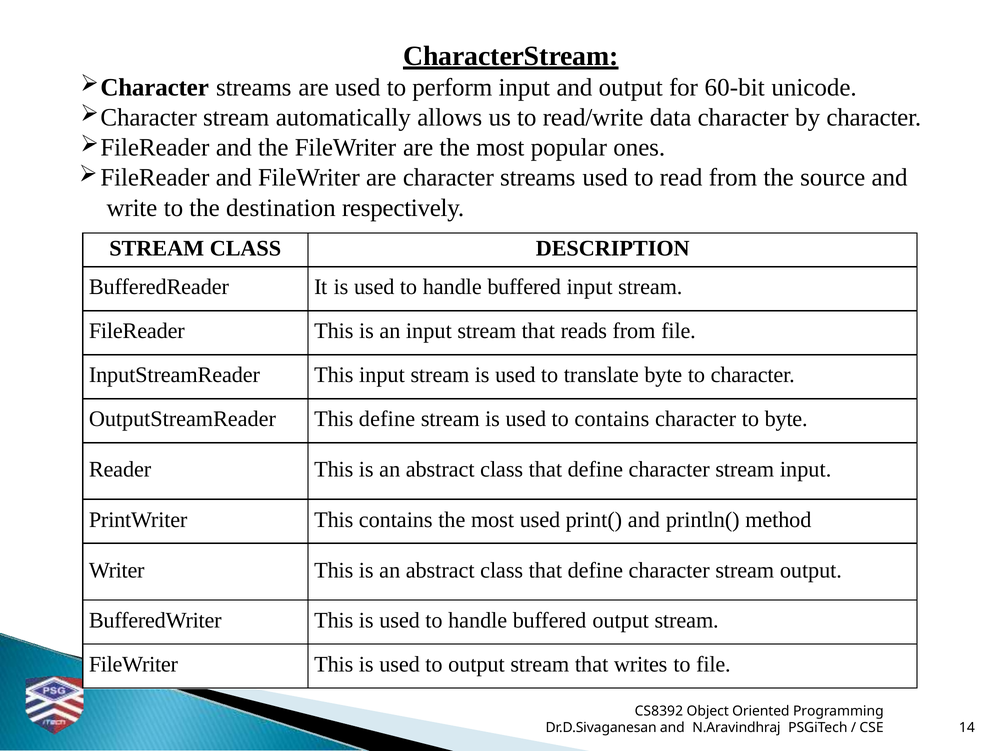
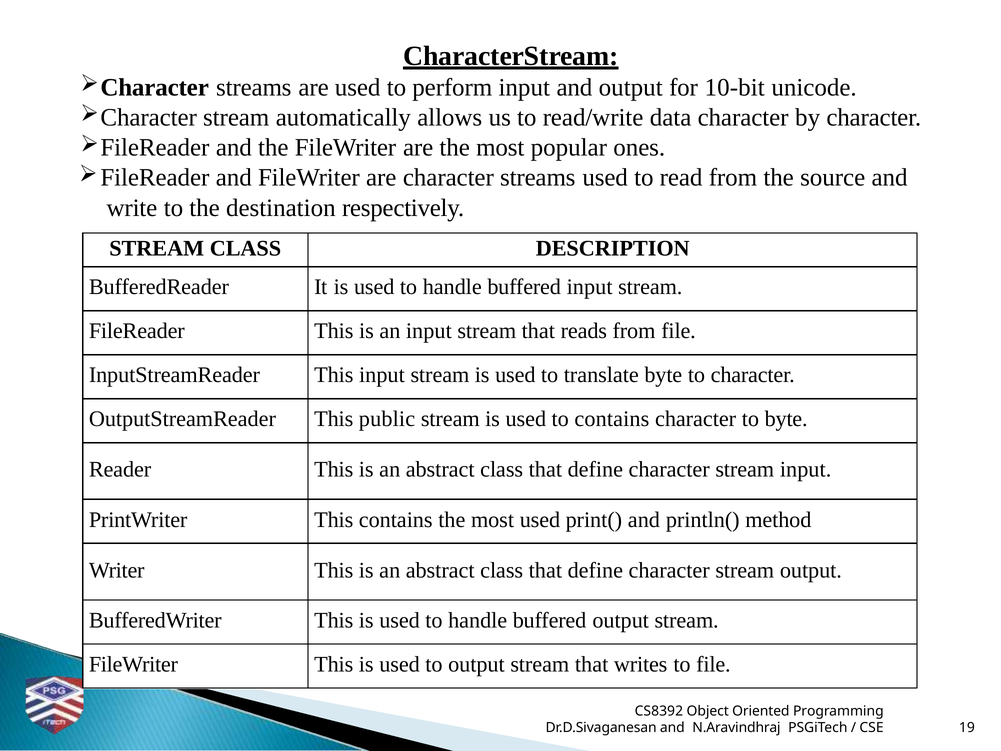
60-bit: 60-bit -> 10-bit
This define: define -> public
14: 14 -> 19
